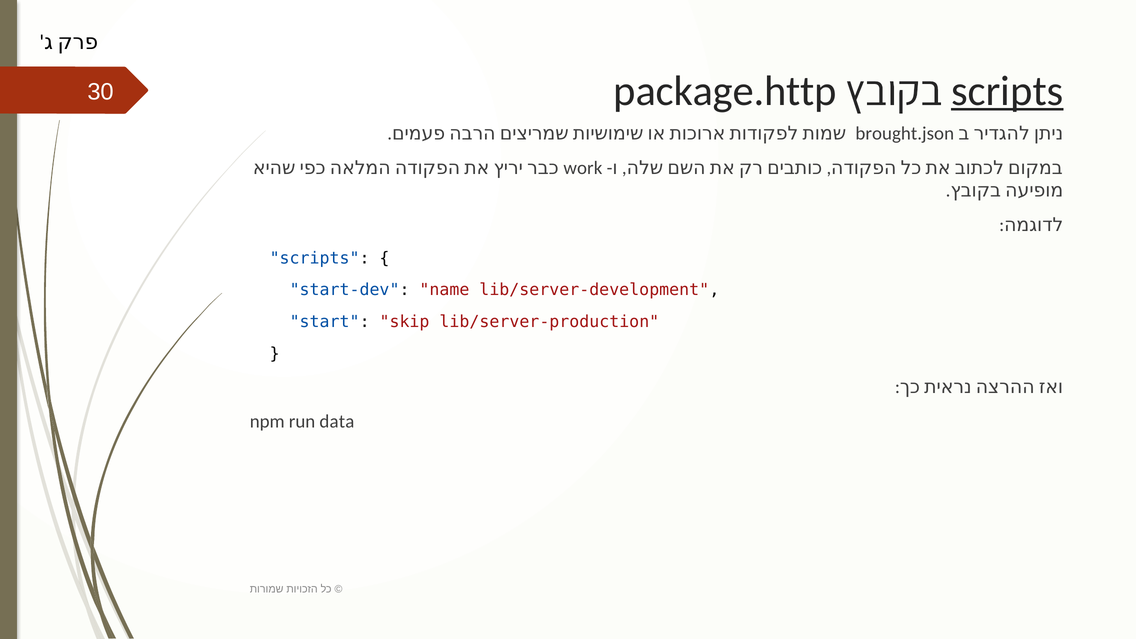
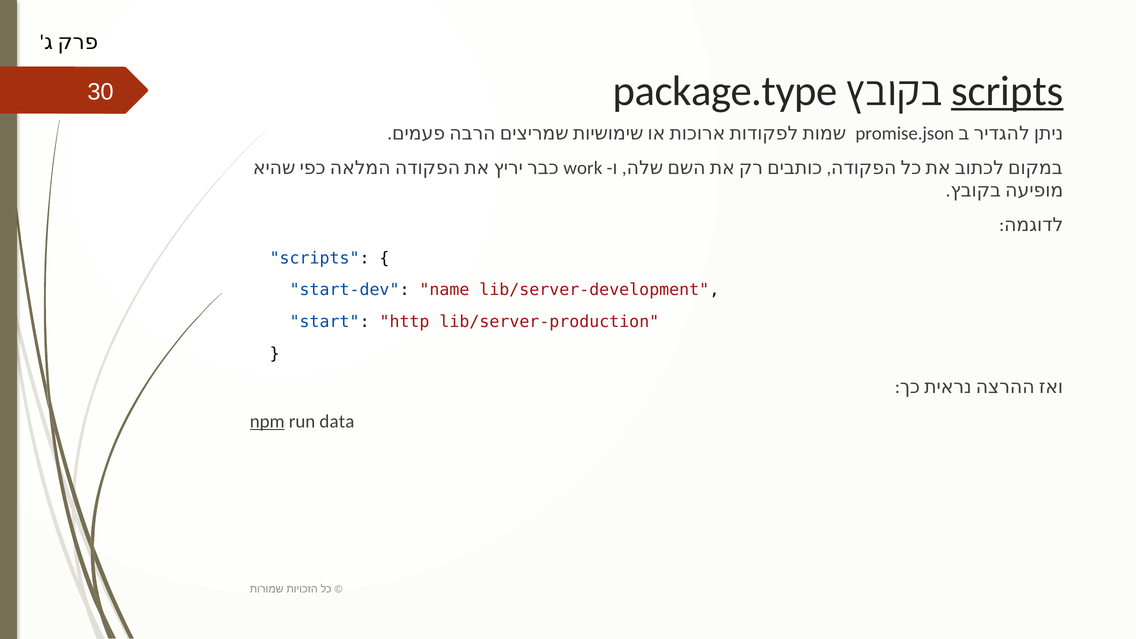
package.http: package.http -> package.type
brought.json: brought.json -> promise.json
skip: skip -> http
npm underline: none -> present
